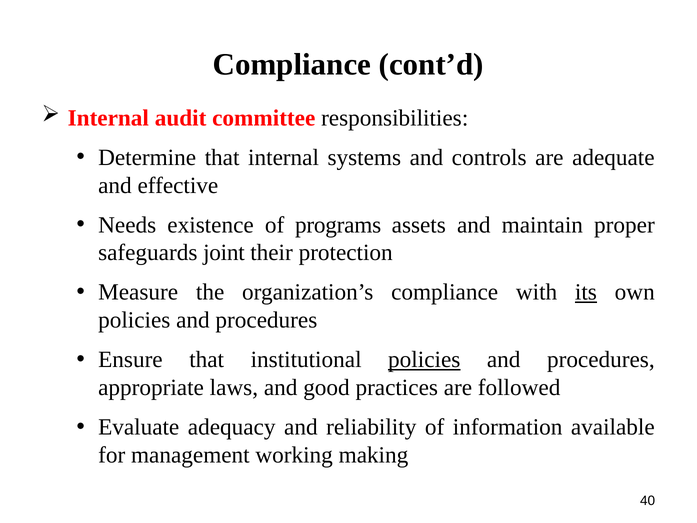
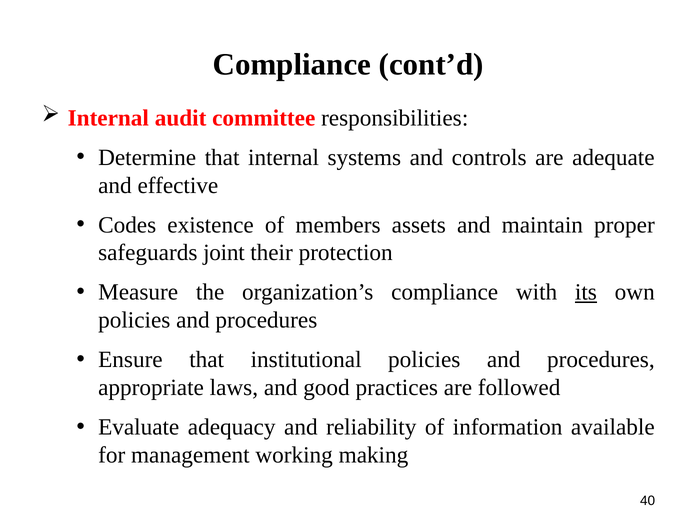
Needs: Needs -> Codes
programs: programs -> members
policies at (424, 360) underline: present -> none
